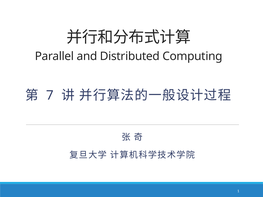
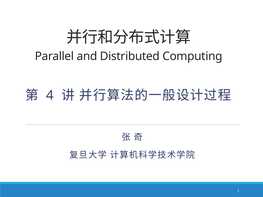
7: 7 -> 4
